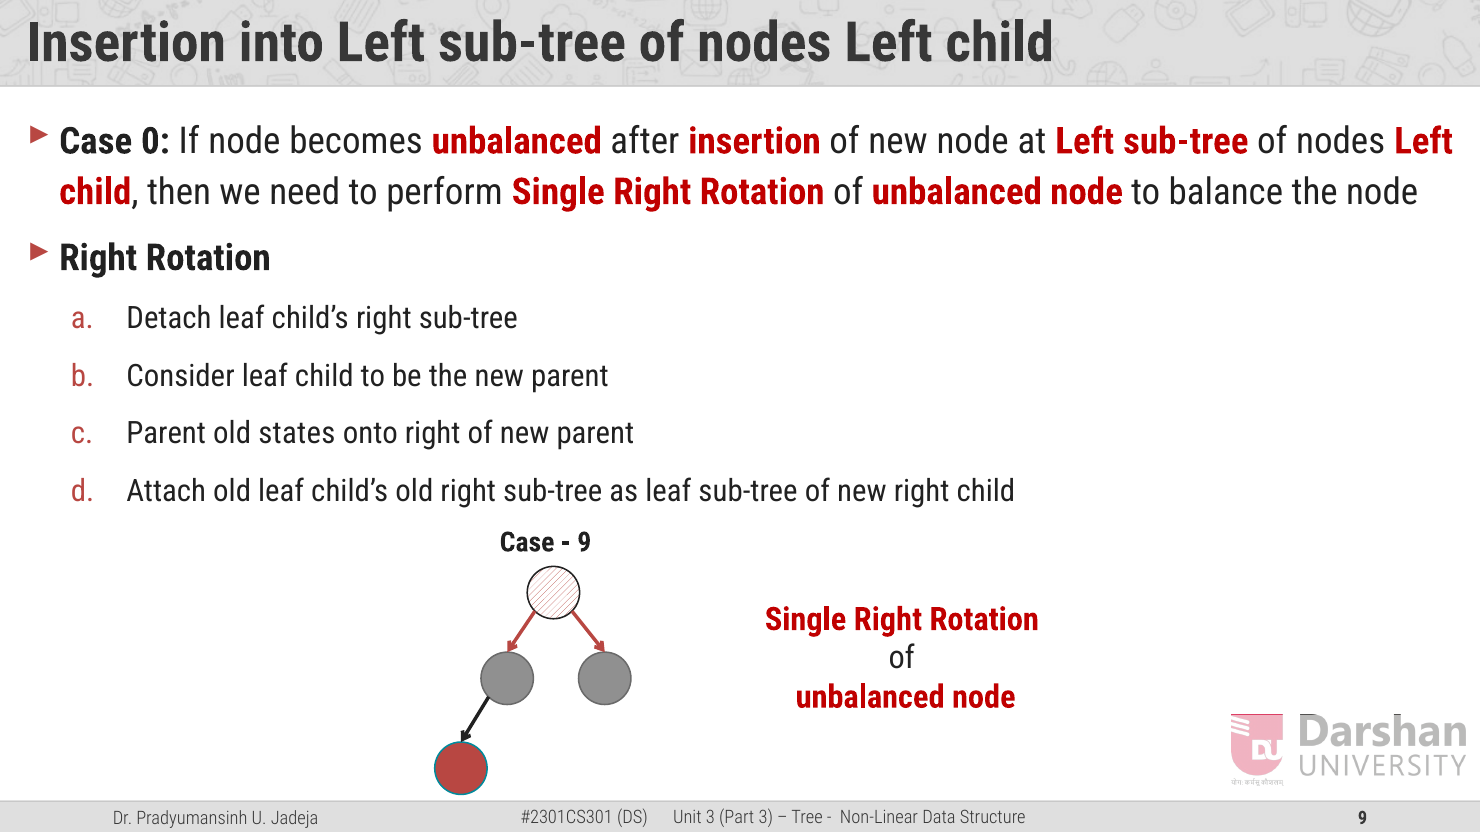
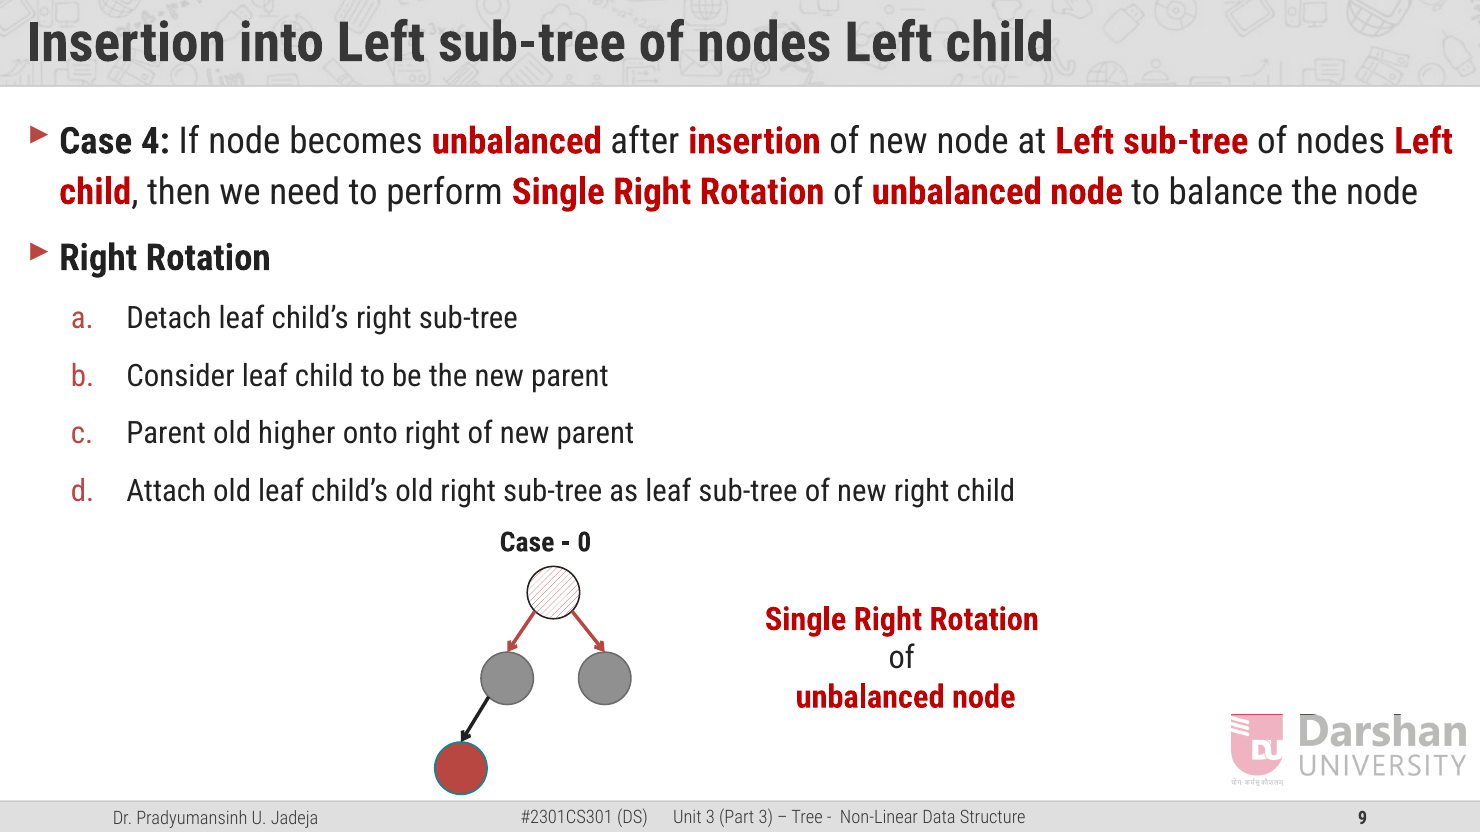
0: 0 -> 4
states: states -> higher
9 at (584, 543): 9 -> 0
